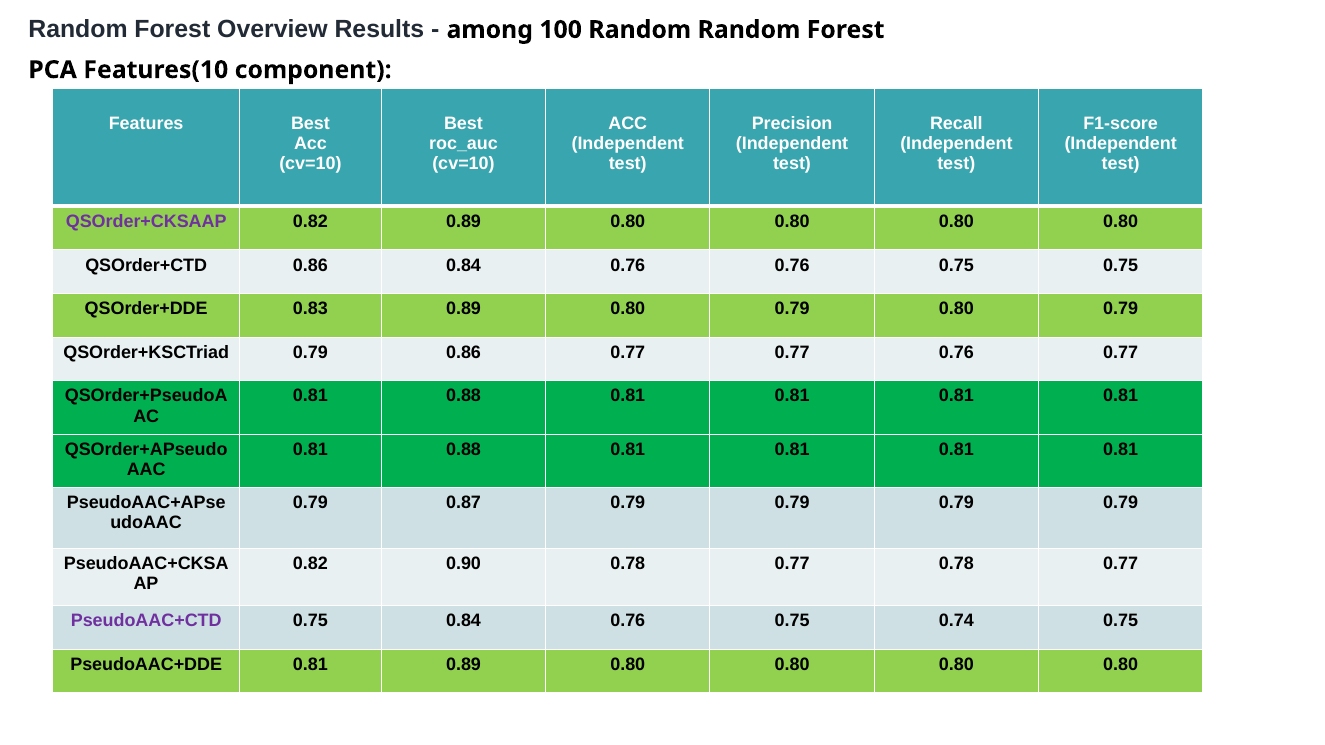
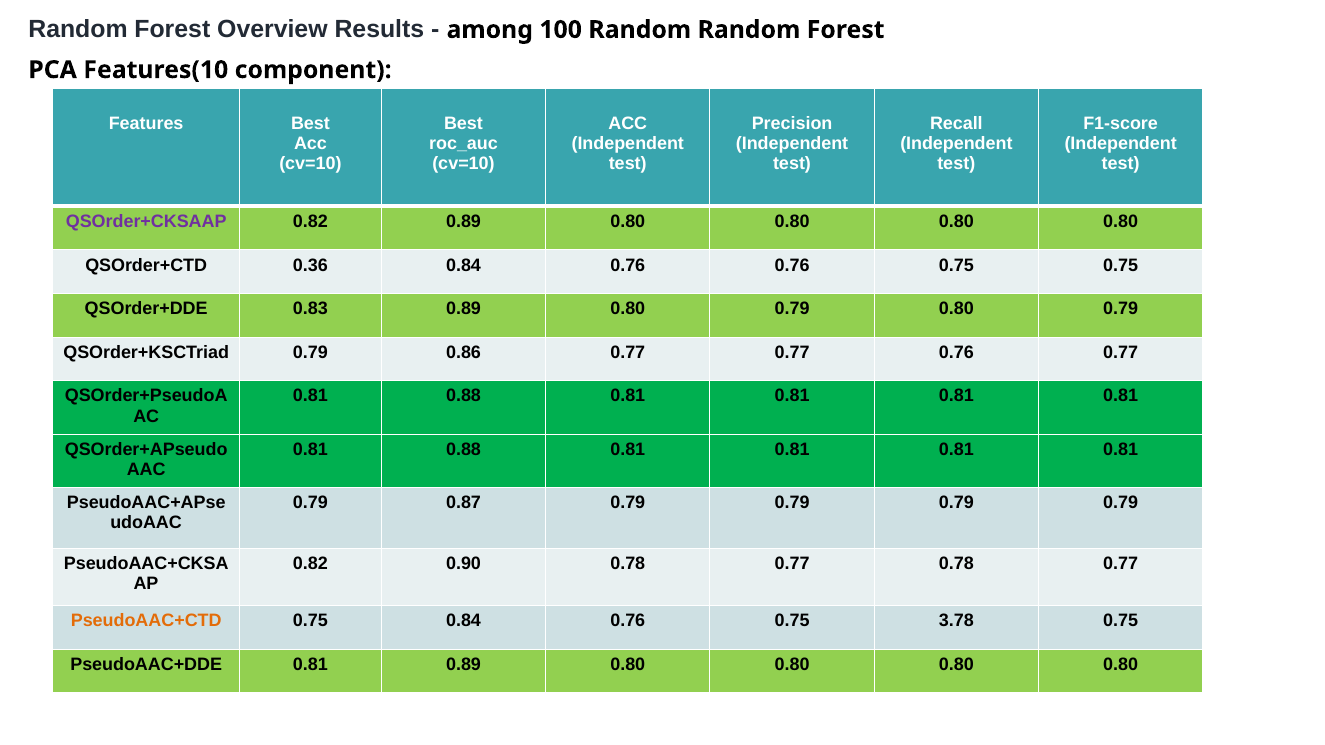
QSOrder+CTD 0.86: 0.86 -> 0.36
PseudoAAC+CTD colour: purple -> orange
0.74: 0.74 -> 3.78
